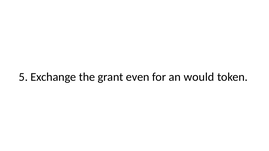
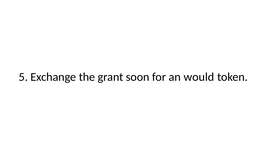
even: even -> soon
